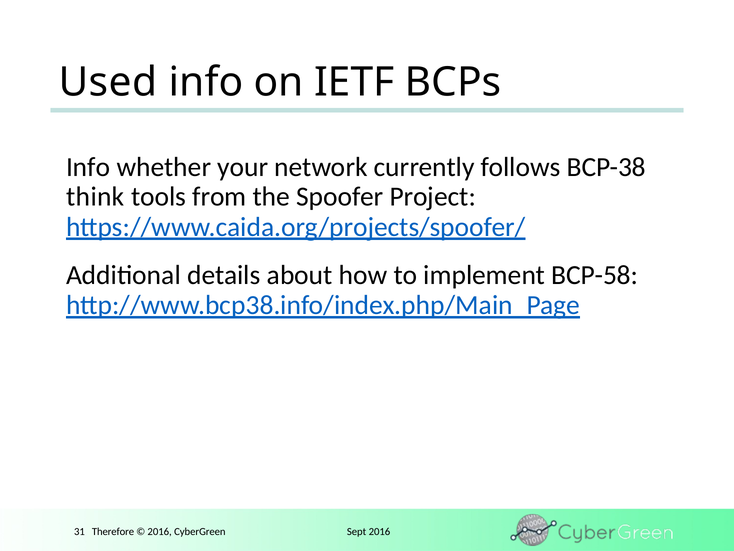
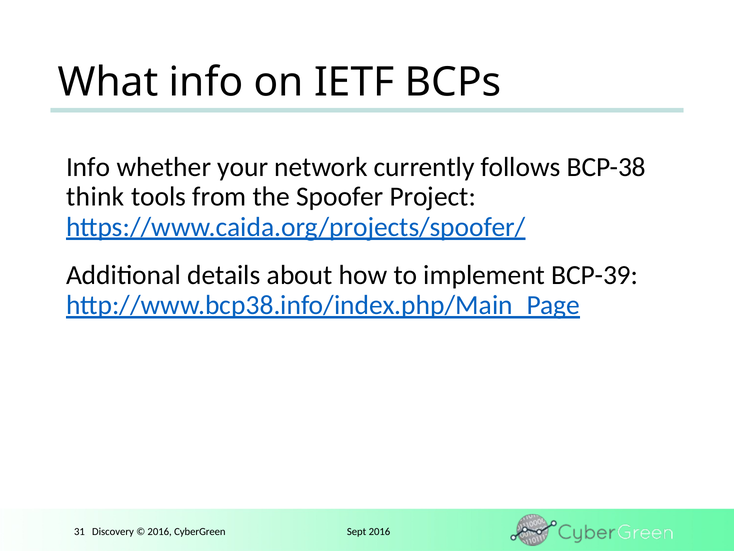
Used: Used -> What
BCP-58: BCP-58 -> BCP-39
Therefore: Therefore -> Discovery
